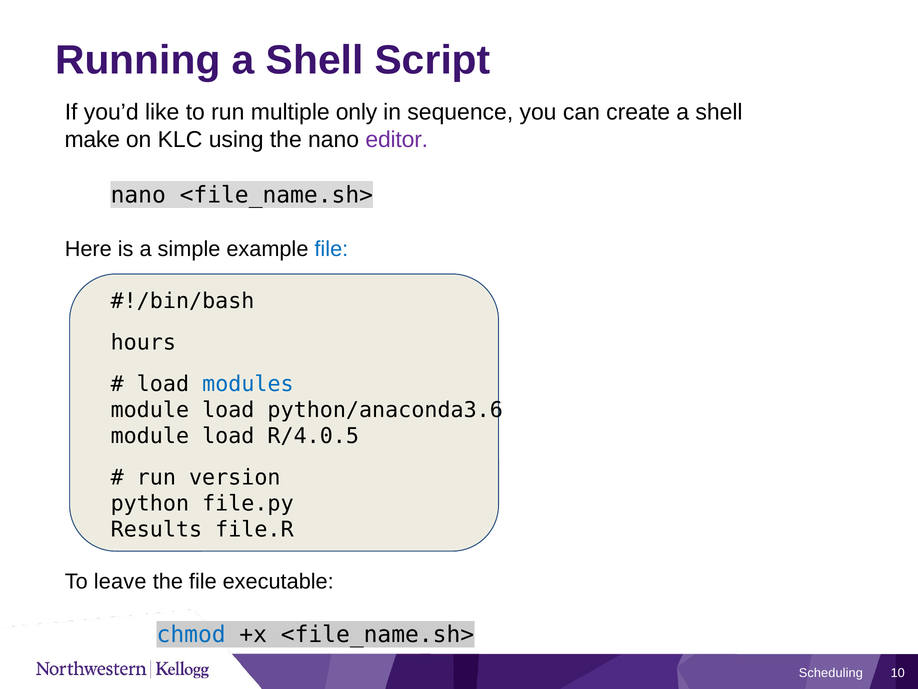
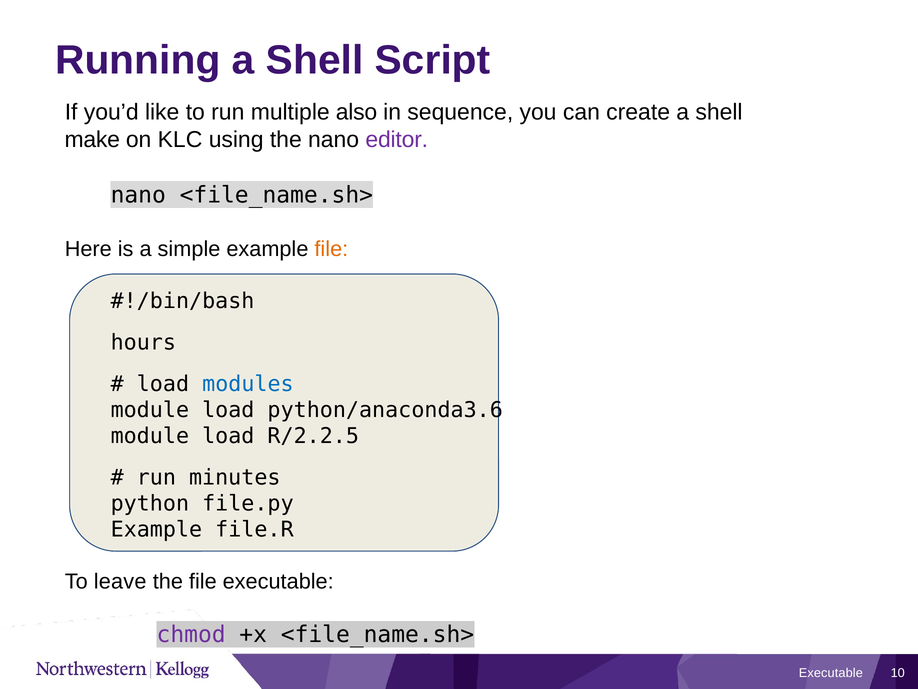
only: only -> also
file at (331, 249) colour: blue -> orange
R/4.0.5: R/4.0.5 -> R/2.2.5
version: version -> minutes
Results at (156, 529): Results -> Example
chmod colour: blue -> purple
Scheduling at (831, 672): Scheduling -> Executable
